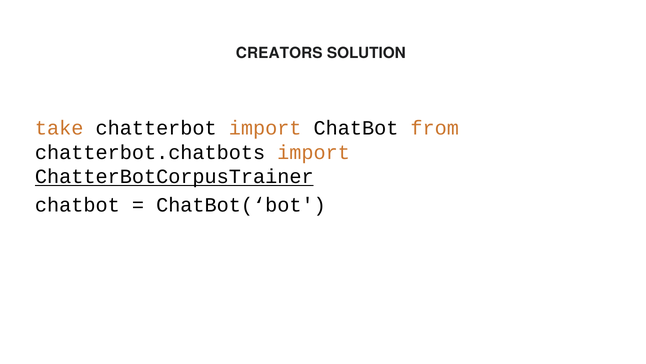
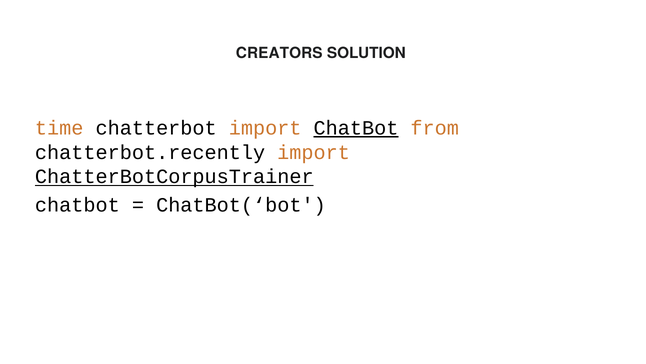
take: take -> time
ChatBot at (356, 128) underline: none -> present
chatterbot.chatbots: chatterbot.chatbots -> chatterbot.recently
